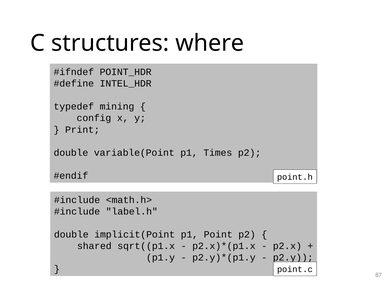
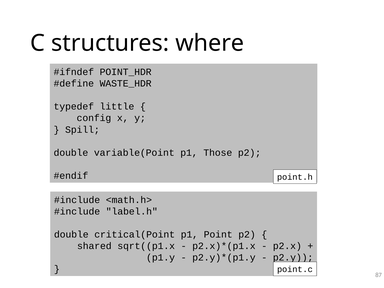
INTEL_HDR: INTEL_HDR -> WASTE_HDR
mining: mining -> little
Print: Print -> Spill
Times: Times -> Those
implicit(Point: implicit(Point -> critical(Point
